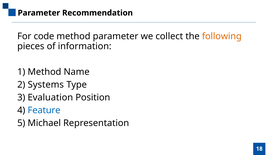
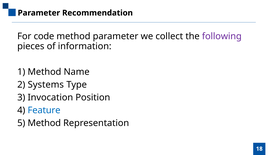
following colour: orange -> purple
Evaluation: Evaluation -> Invocation
5 Michael: Michael -> Method
